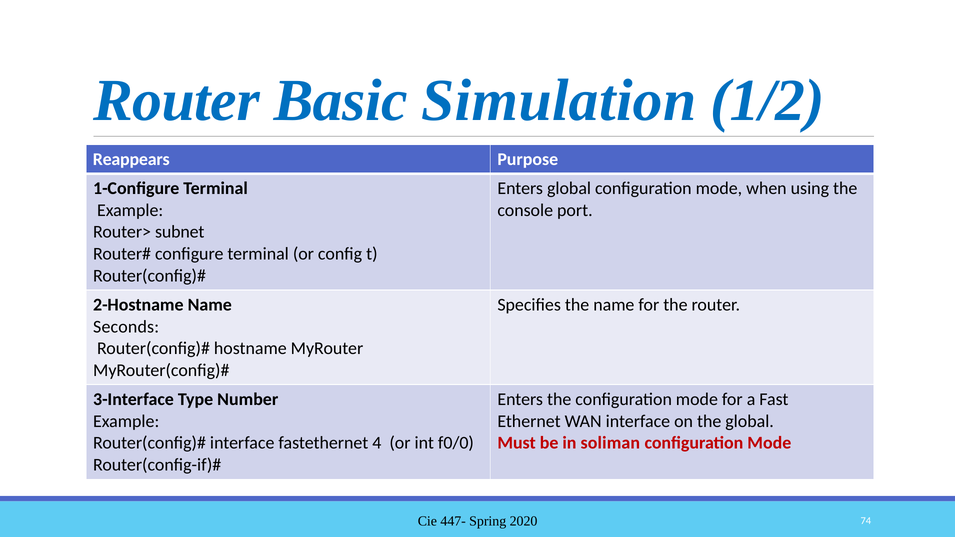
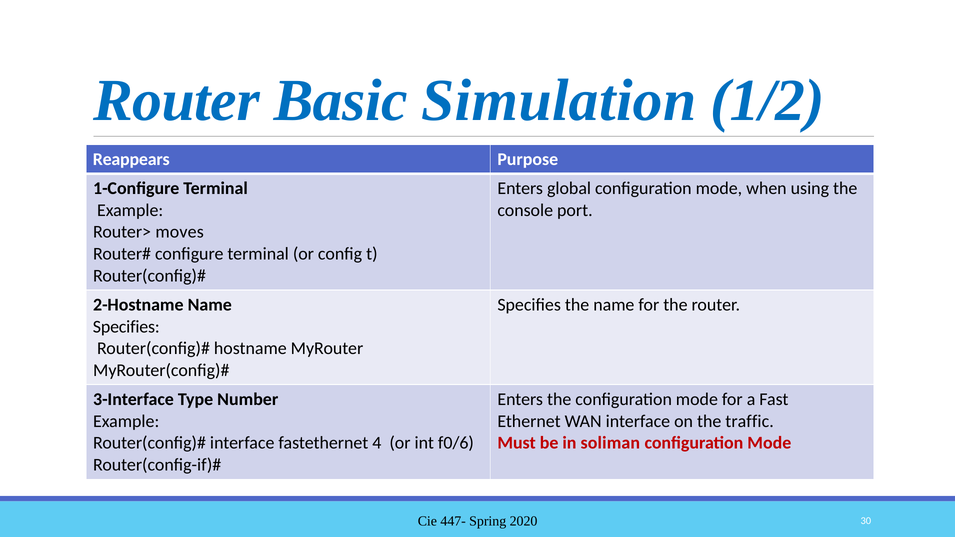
subnet: subnet -> moves
Seconds at (126, 327): Seconds -> Specifies
the global: global -> traffic
f0/0: f0/0 -> f0/6
74: 74 -> 30
